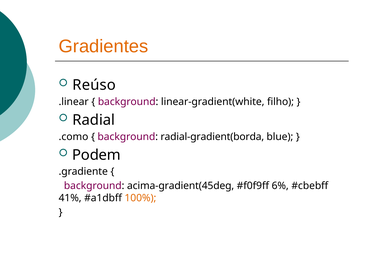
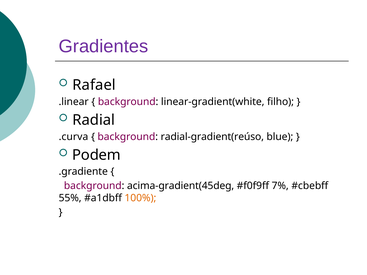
Gradientes colour: orange -> purple
Reúso: Reúso -> Rafael
.como: .como -> .curva
radial-gradient(borda: radial-gradient(borda -> radial-gradient(reúso
6%: 6% -> 7%
41%: 41% -> 55%
